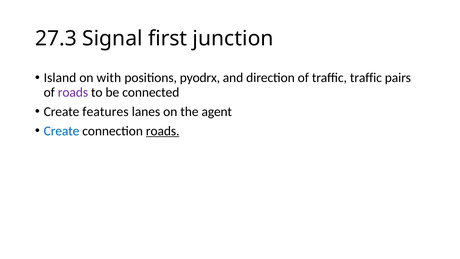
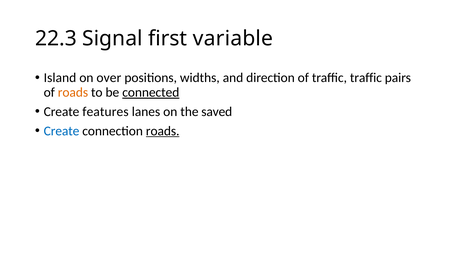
27.3: 27.3 -> 22.3
junction: junction -> variable
with: with -> over
pyodrx: pyodrx -> widths
roads at (73, 92) colour: purple -> orange
connected underline: none -> present
agent: agent -> saved
